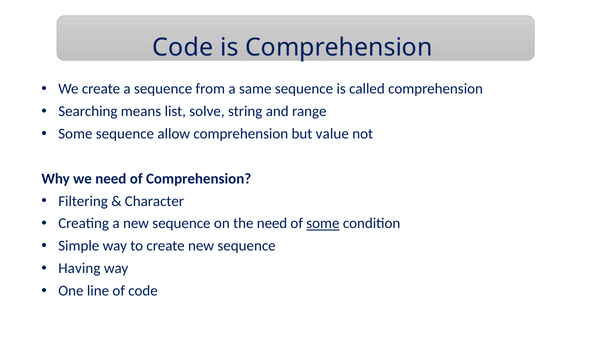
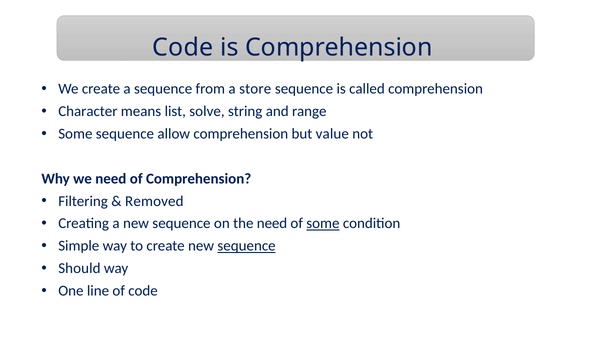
same: same -> store
Searching: Searching -> Character
Character: Character -> Removed
sequence at (247, 246) underline: none -> present
Having: Having -> Should
